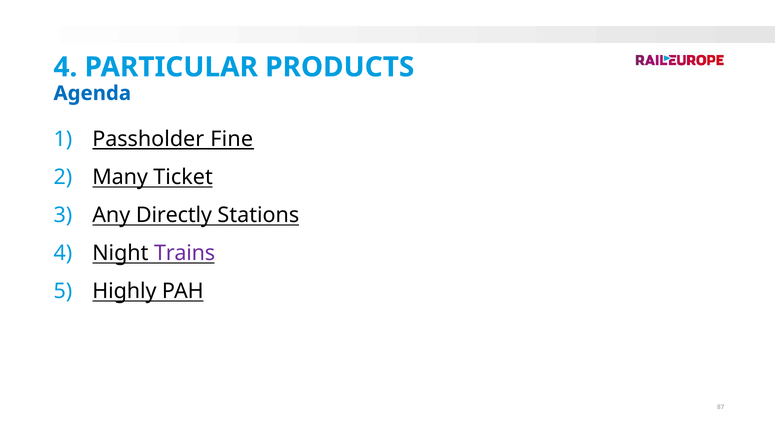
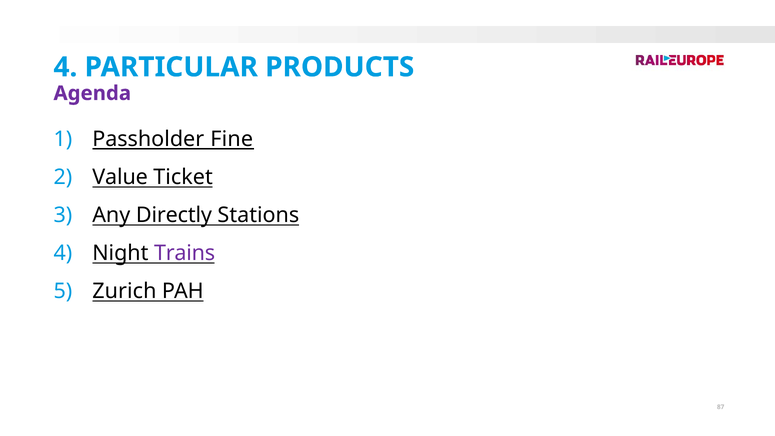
Agenda colour: blue -> purple
Many: Many -> Value
Highly: Highly -> Zurich
